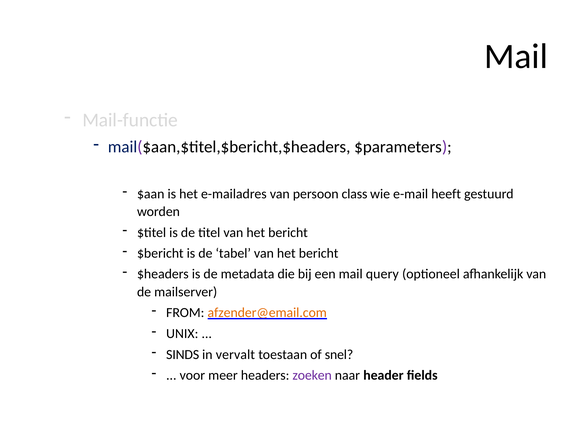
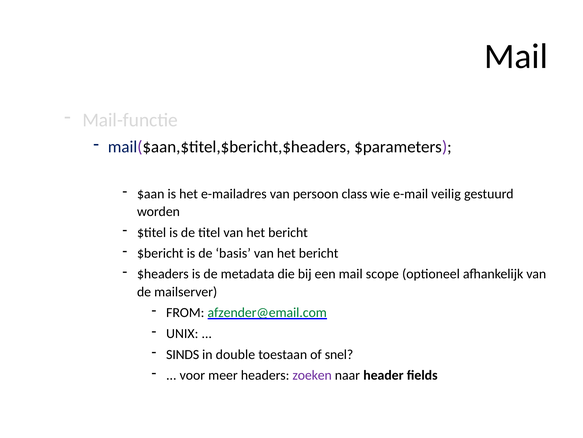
heeft: heeft -> veilig
tabel: tabel -> basis
query: query -> scope
afzender@email.com colour: orange -> green
vervalt: vervalt -> double
